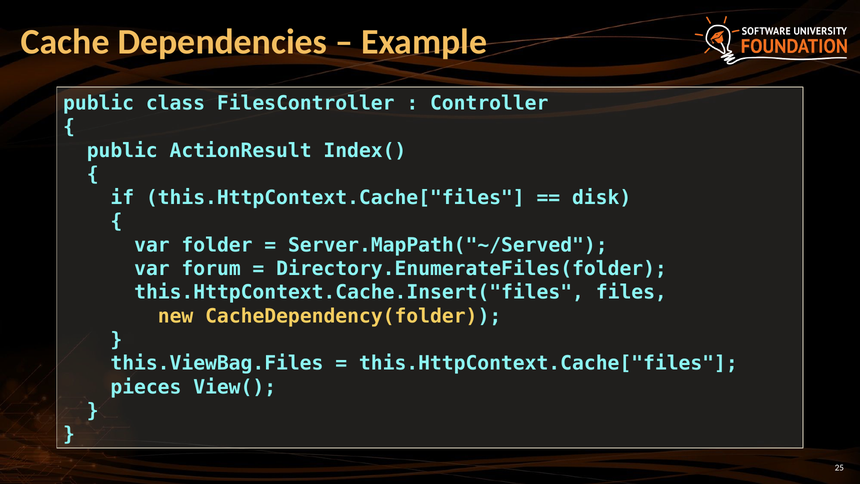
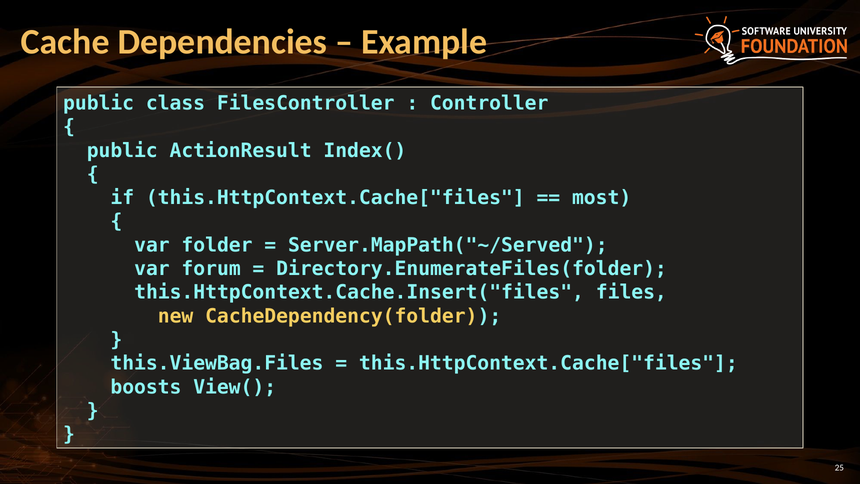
disk: disk -> most
pieces: pieces -> boosts
